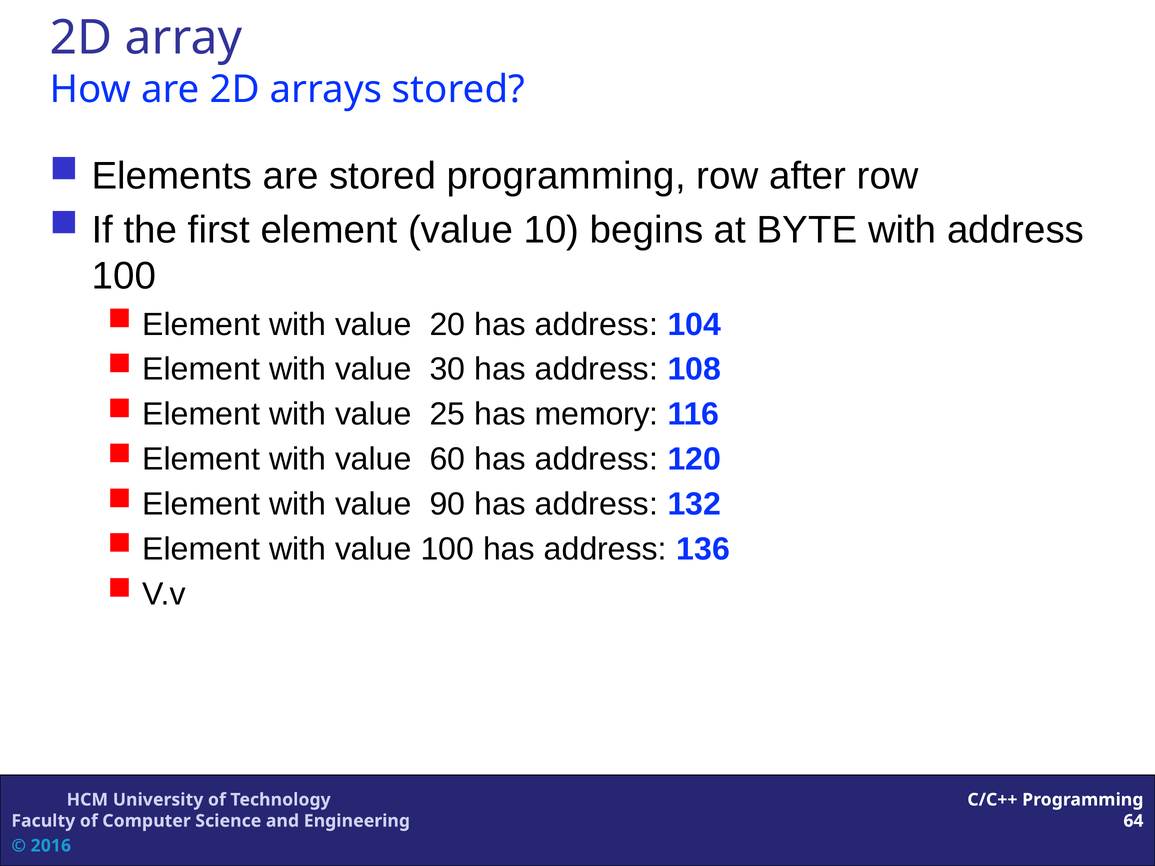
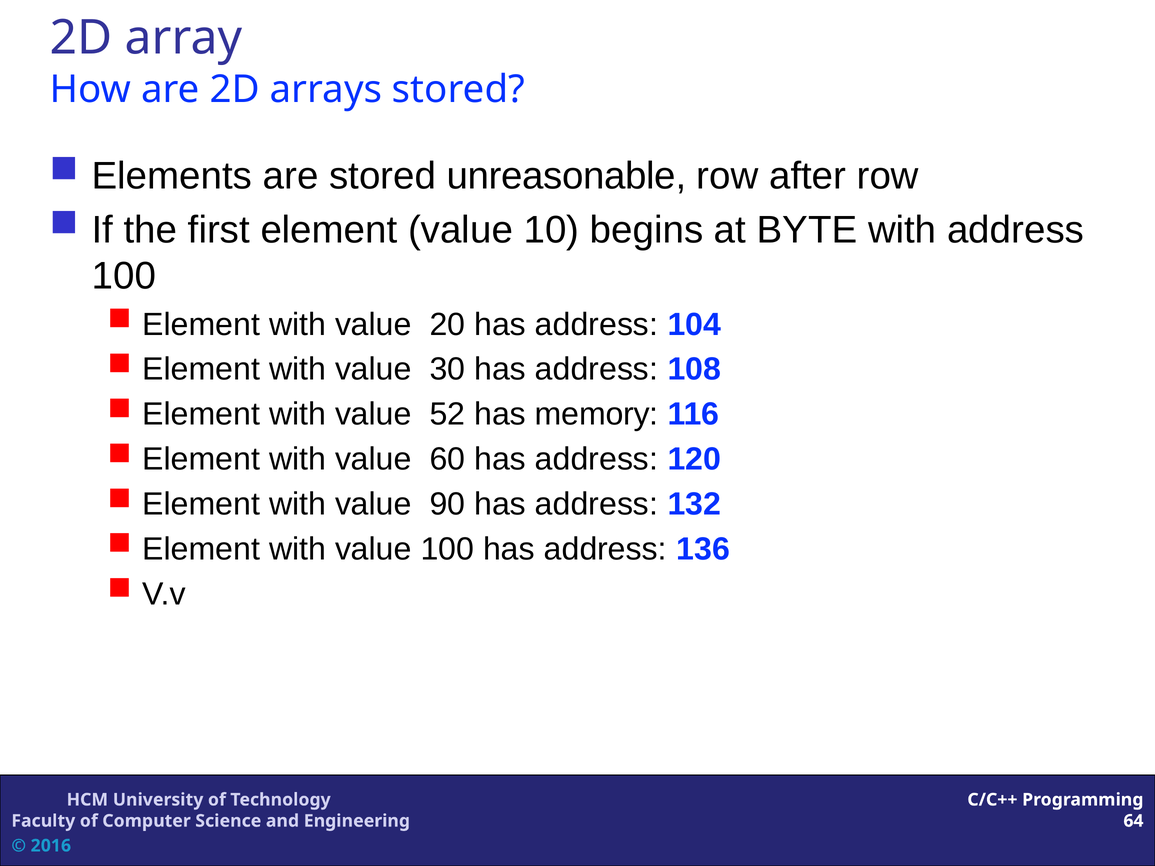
stored programming: programming -> unreasonable
25: 25 -> 52
